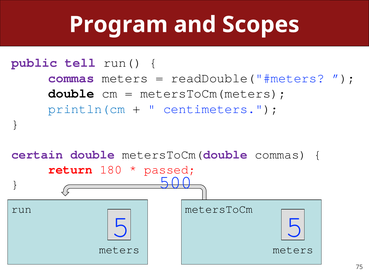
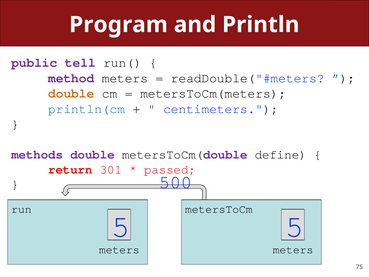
Scopes: Scopes -> Println
commas at (71, 78): commas -> method
double at (71, 93) colour: black -> orange
certain: certain -> methods
metersToCm(double commas: commas -> define
180: 180 -> 301
